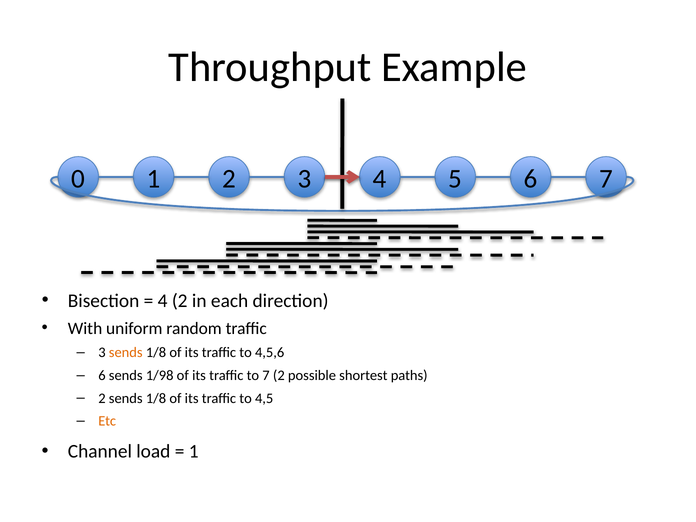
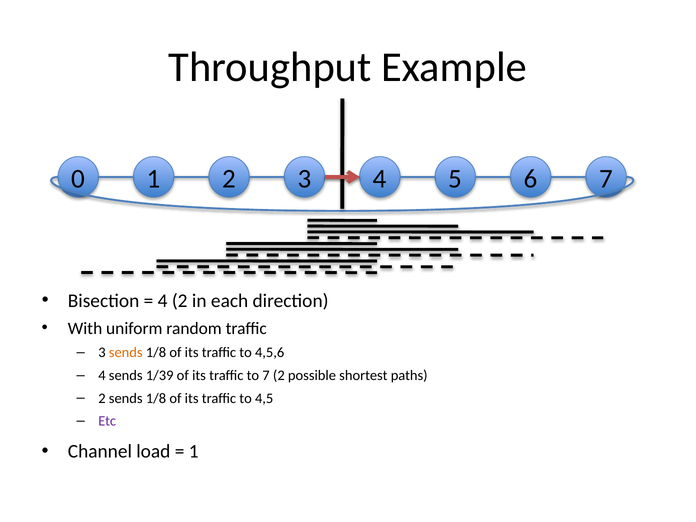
6 at (102, 376): 6 -> 4
1/98: 1/98 -> 1/39
Etc colour: orange -> purple
